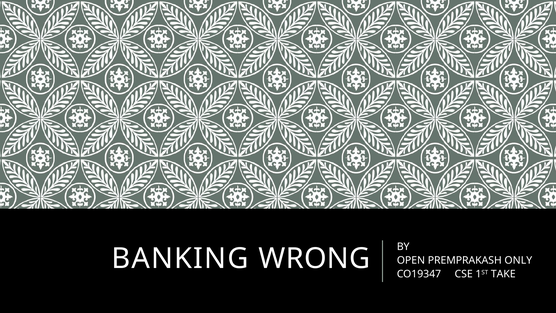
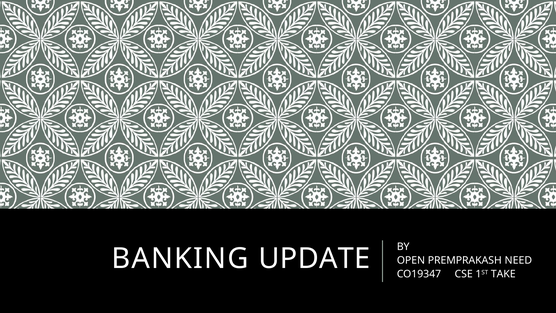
WRONG: WRONG -> UPDATE
ONLY: ONLY -> NEED
